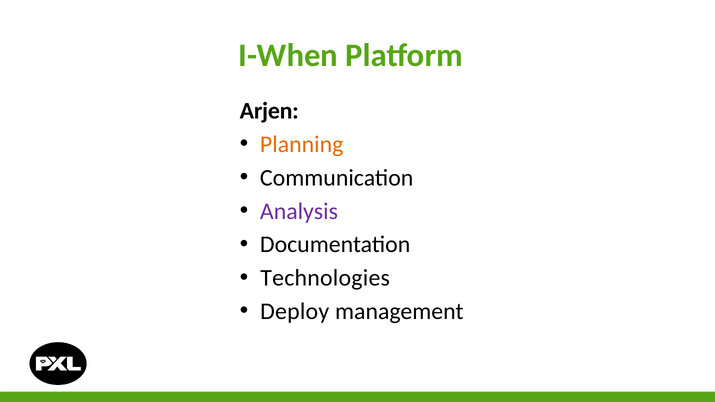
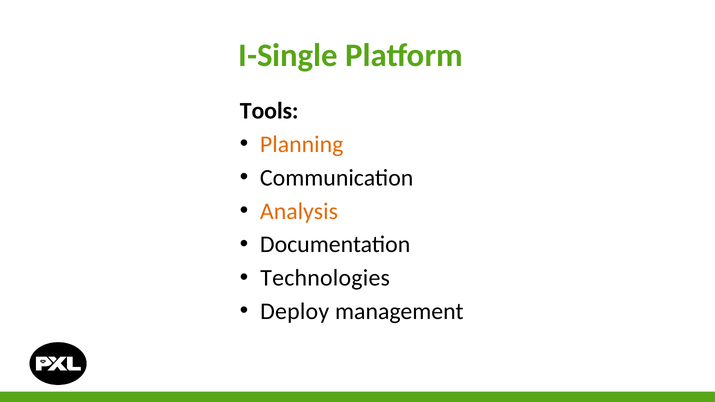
I-When: I-When -> I-Single
Arjen: Arjen -> Tools
Analysis colour: purple -> orange
